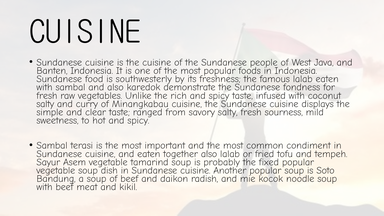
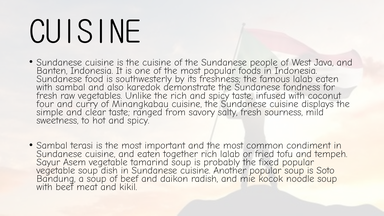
salty at (45, 104): salty -> four
together also: also -> rich
